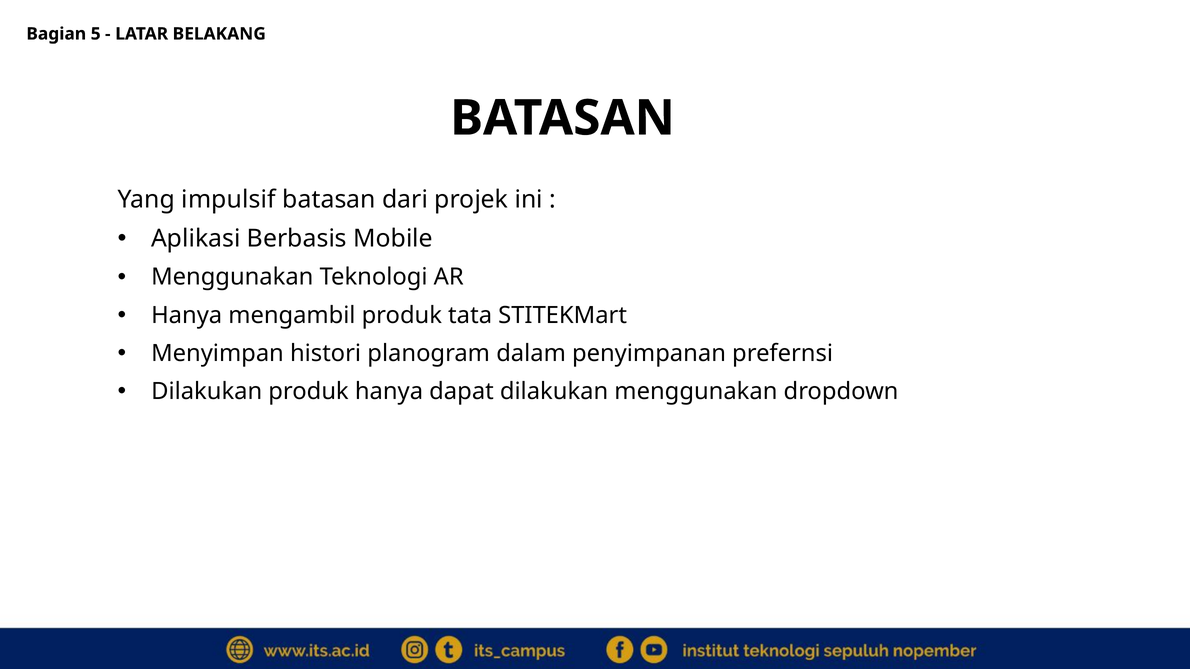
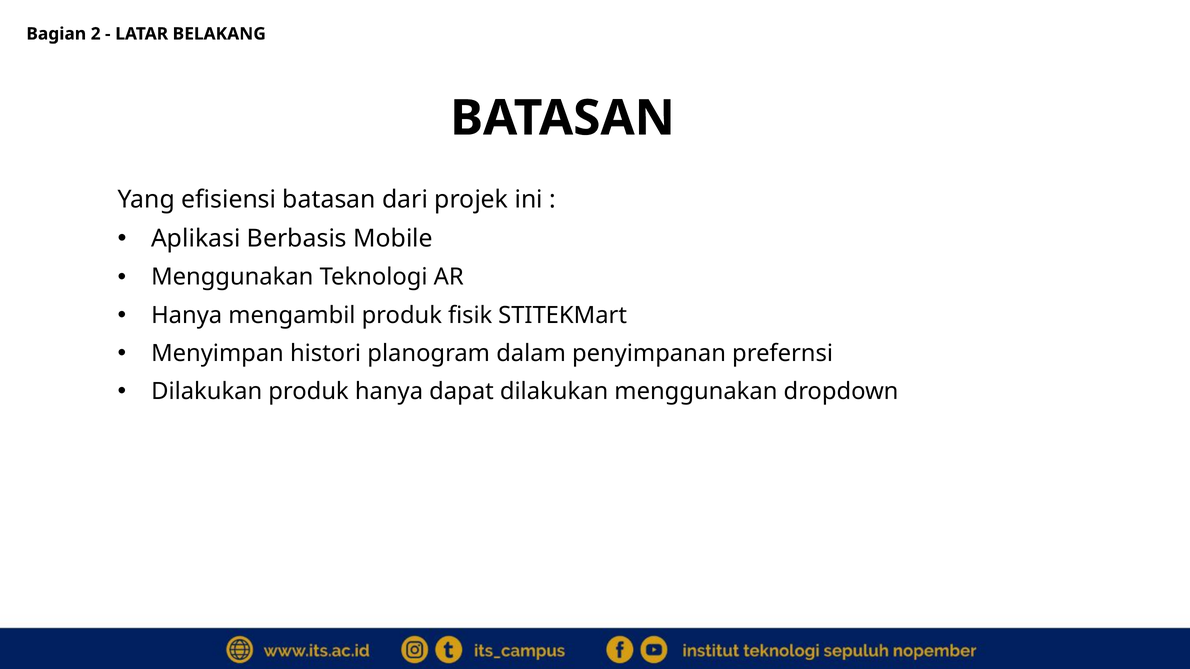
5: 5 -> 2
impulsif: impulsif -> efisiensi
tata: tata -> fisik
